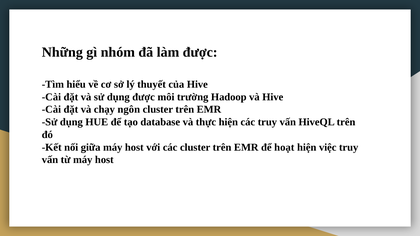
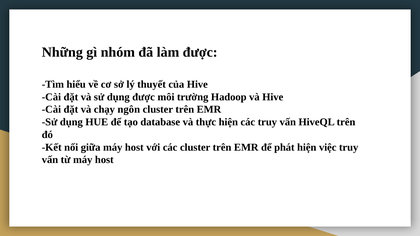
hoạt: hoạt -> phát
